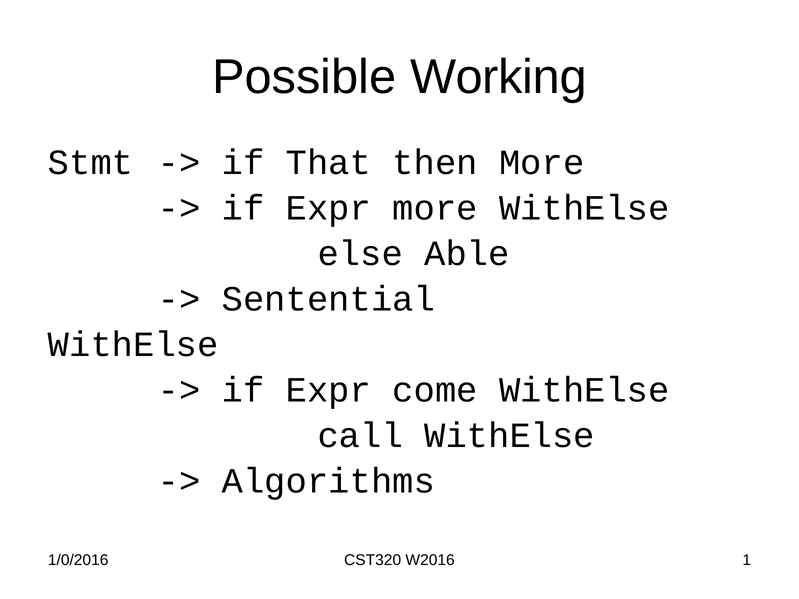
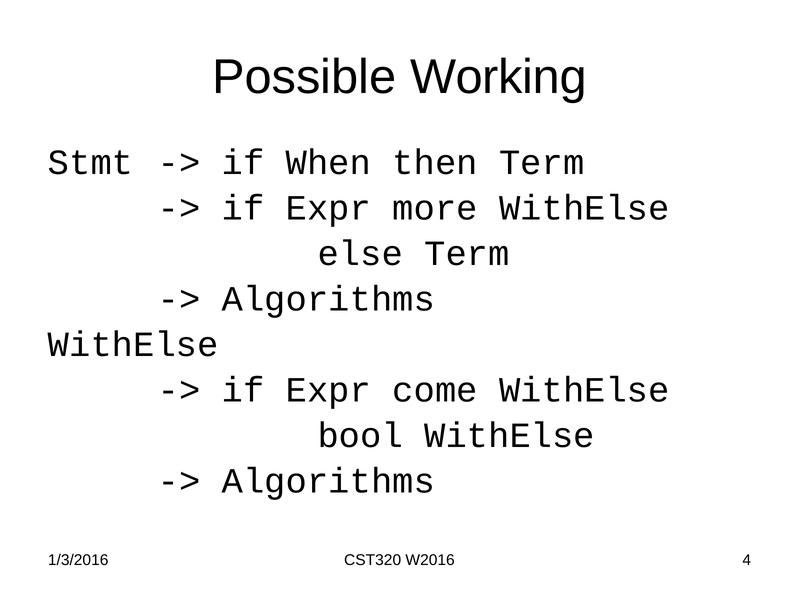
That: That -> When
then More: More -> Term
else Able: Able -> Term
Sentential at (328, 299): Sentential -> Algorithms
call: call -> bool
1/0/2016: 1/0/2016 -> 1/3/2016
1: 1 -> 4
